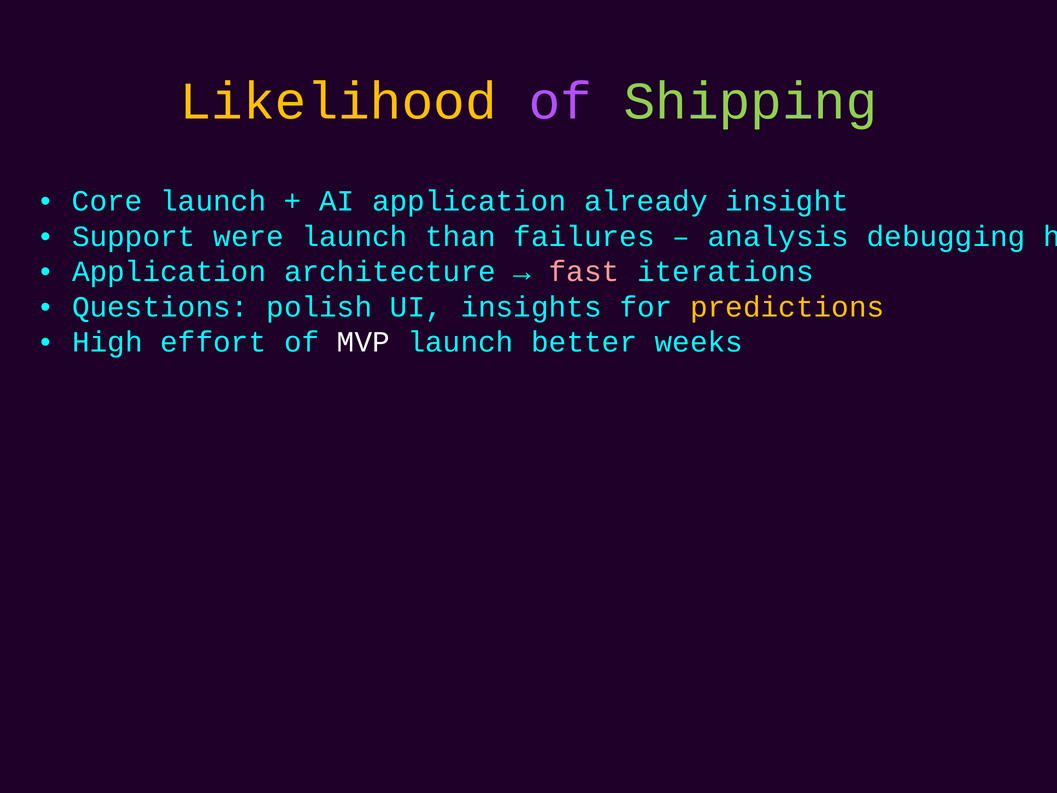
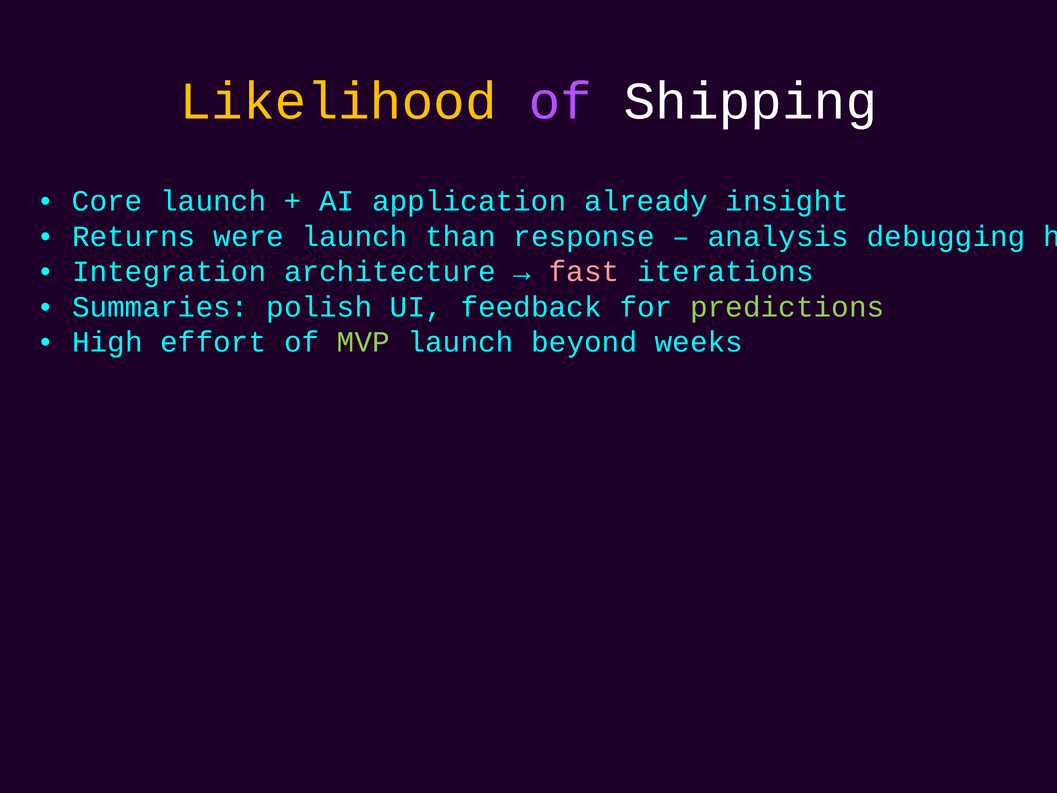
Shipping colour: light green -> white
Support: Support -> Returns
failures: failures -> response
Application at (169, 272): Application -> Integration
Questions: Questions -> Summaries
insights: insights -> feedback
predictions colour: yellow -> light green
MVP colour: white -> light green
better: better -> beyond
